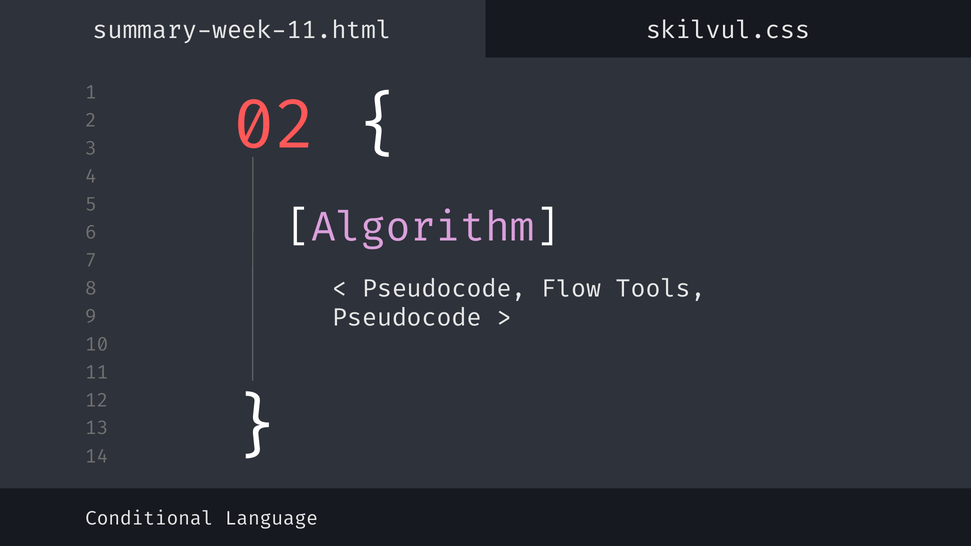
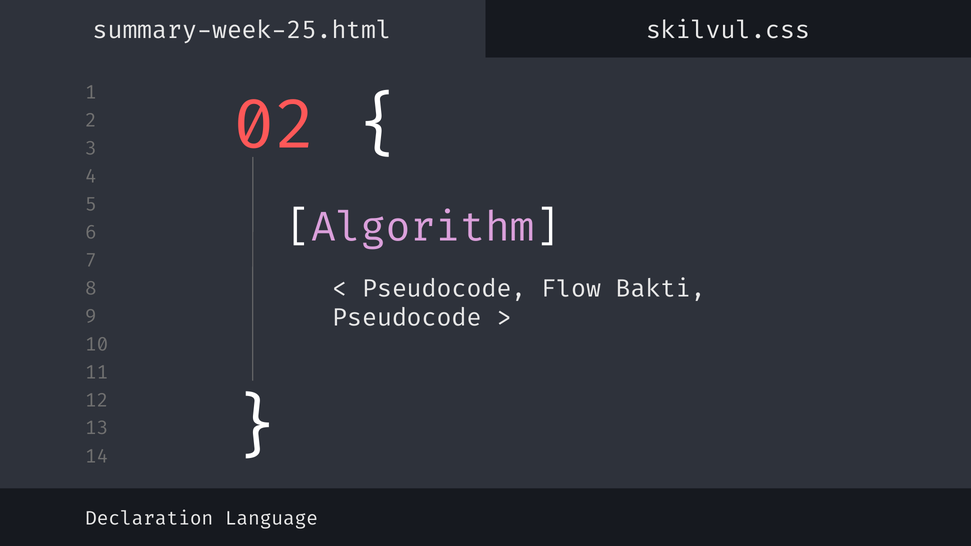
summary-week-11.html: summary-week-11.html -> summary-week-25.html
Tools: Tools -> Bakti
Conditional: Conditional -> Declaration
